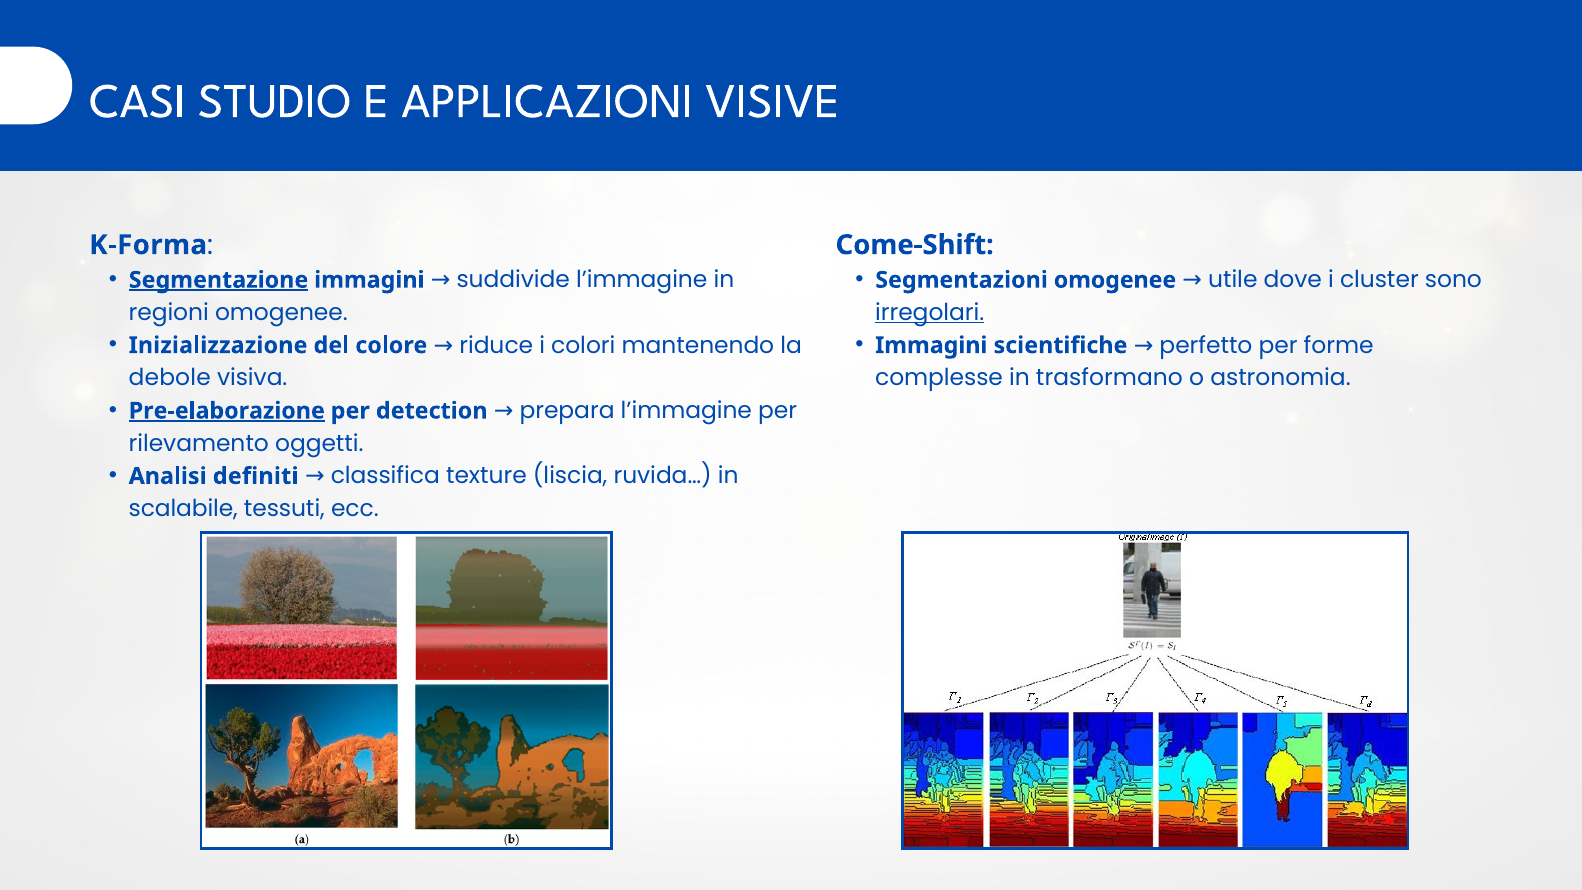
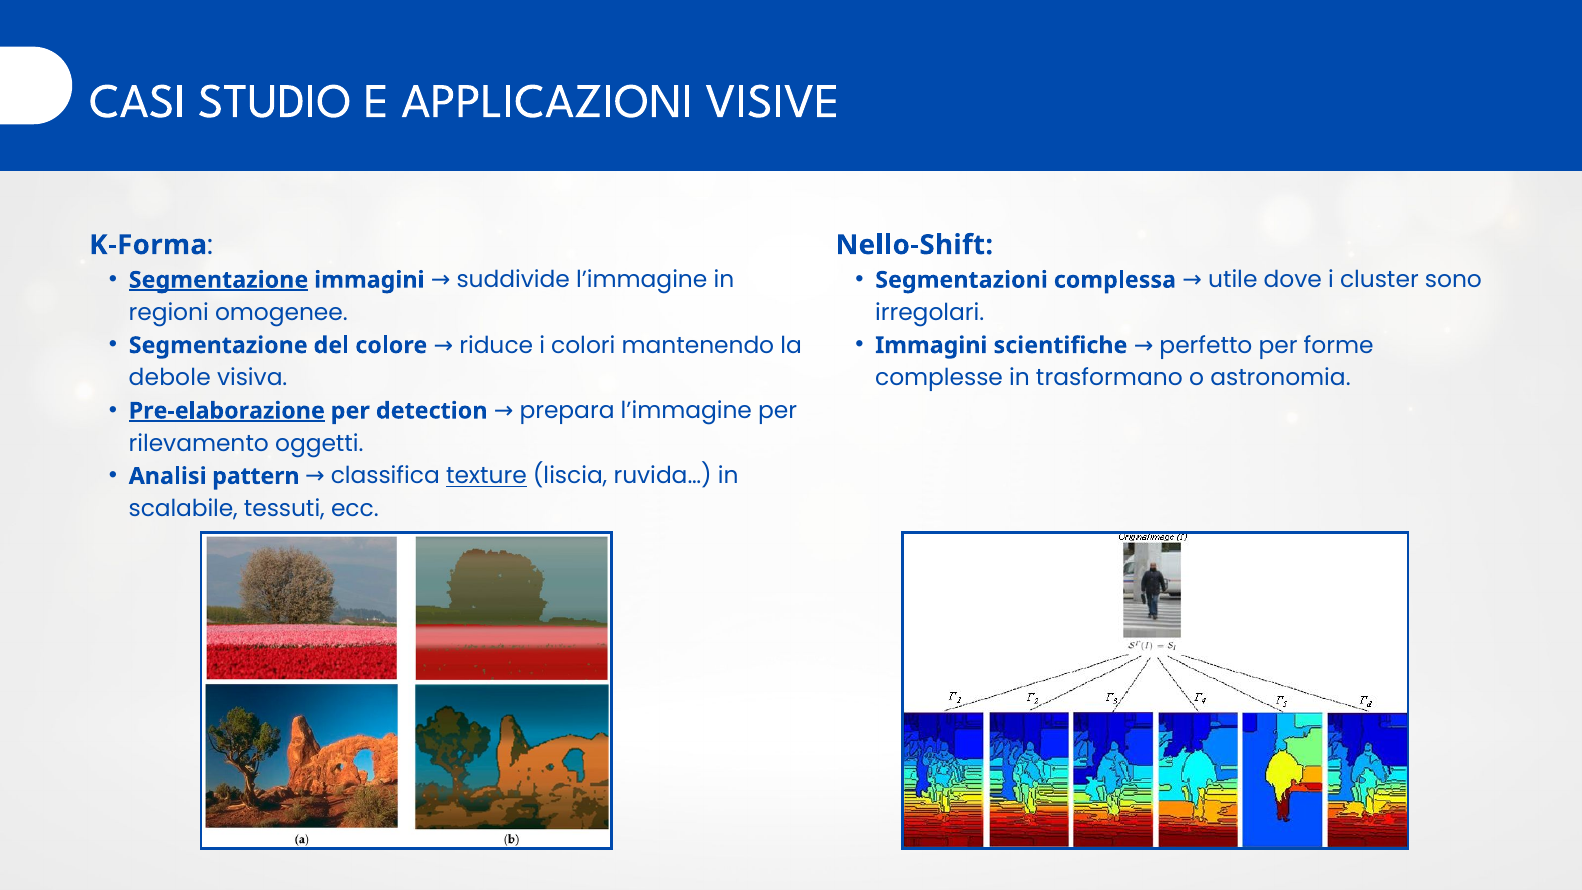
Come-Shift: Come-Shift -> Nello-Shift
Segmentazioni omogenee: omogenee -> complessa
irregolari underline: present -> none
Inizializzazione at (218, 345): Inizializzazione -> Segmentazione
definiti: definiti -> pattern
texture underline: none -> present
